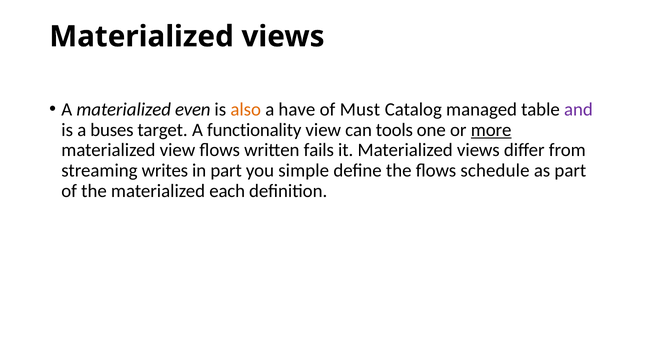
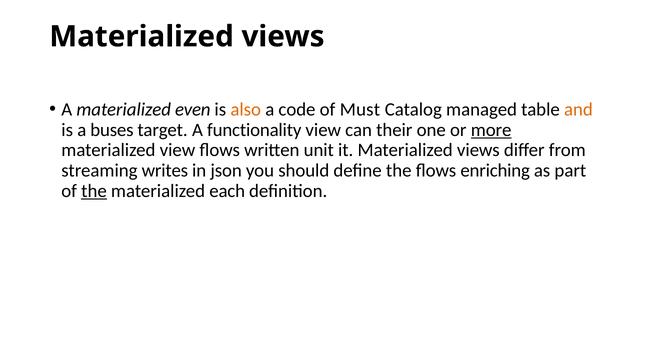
have: have -> code
and colour: purple -> orange
tools: tools -> their
fails: fails -> unit
in part: part -> json
simple: simple -> should
schedule: schedule -> enriching
the at (94, 191) underline: none -> present
